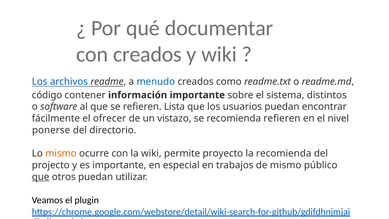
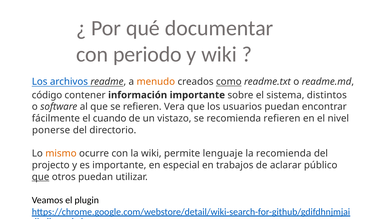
con creados: creados -> periodo
menudo colour: blue -> orange
como underline: none -> present
Lista: Lista -> Vera
ofrecer: ofrecer -> cuando
proyecto: proyecto -> lenguaje
de mismo: mismo -> aclarar
